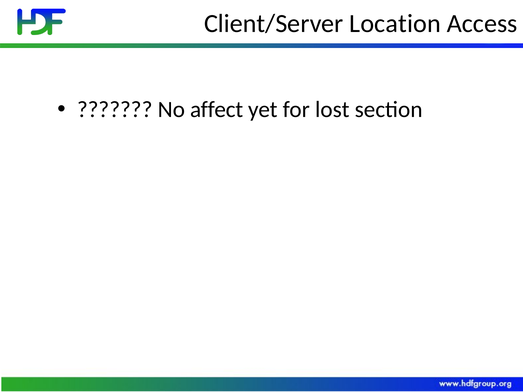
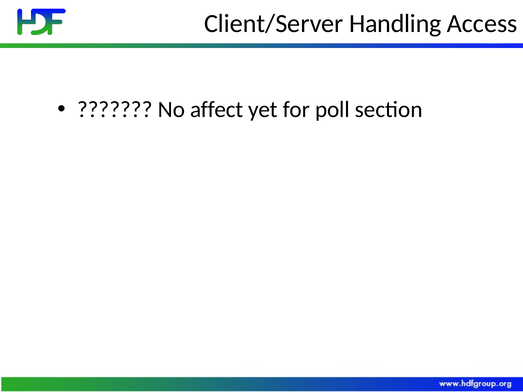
Location: Location -> Handling
lost: lost -> poll
